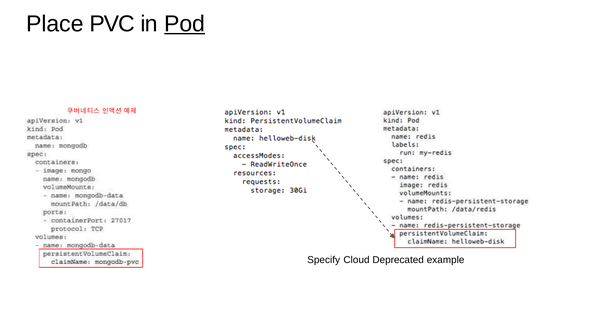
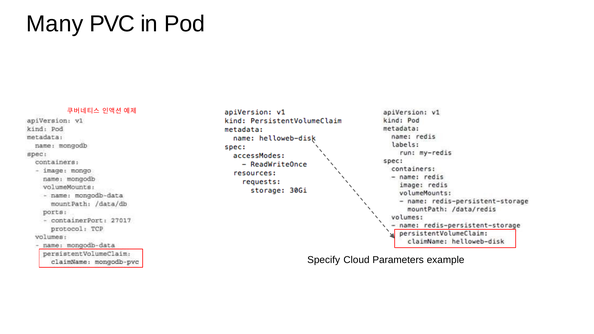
Place: Place -> Many
Pod underline: present -> none
Deprecated: Deprecated -> Parameters
